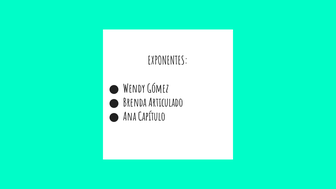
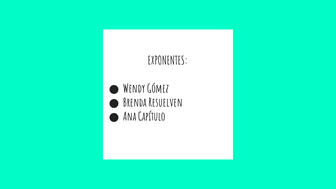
Articulado: Articulado -> Resuelven
